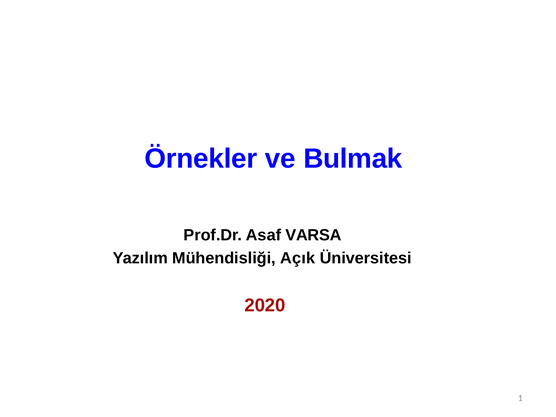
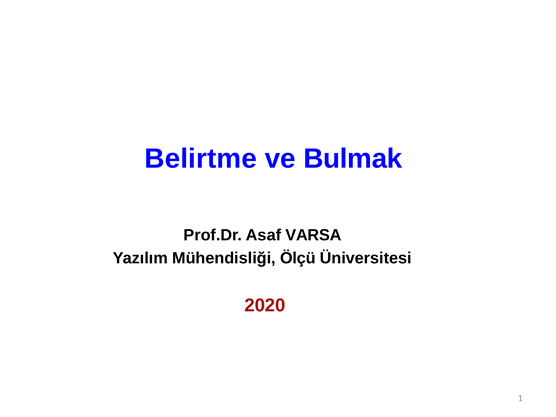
Örnekler: Örnekler -> Belirtme
Açık: Açık -> Ölçü
